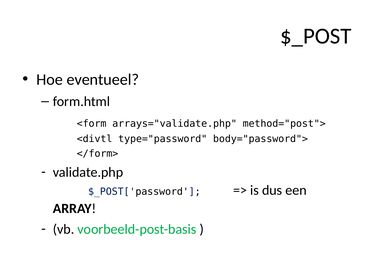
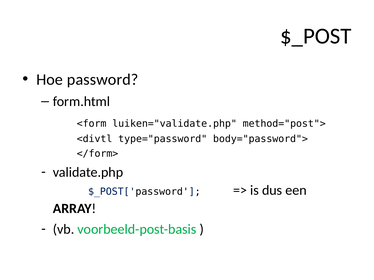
eventueel: eventueel -> password
arrays="validate.php: arrays="validate.php -> luiken="validate.php
